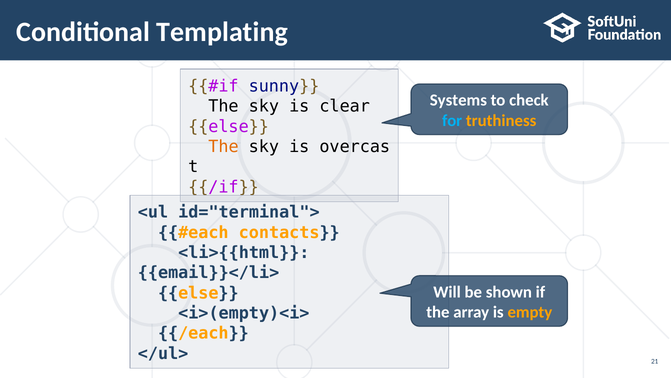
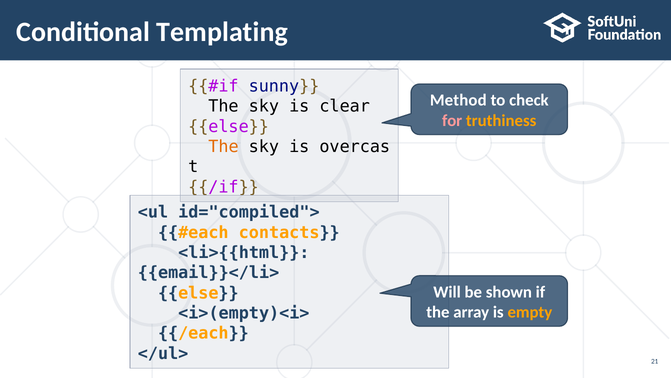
Systems: Systems -> Method
for colour: light blue -> pink
id="terminal">: id="terminal"> -> id="compiled">
